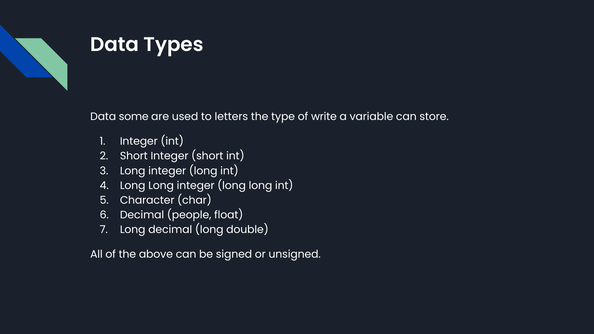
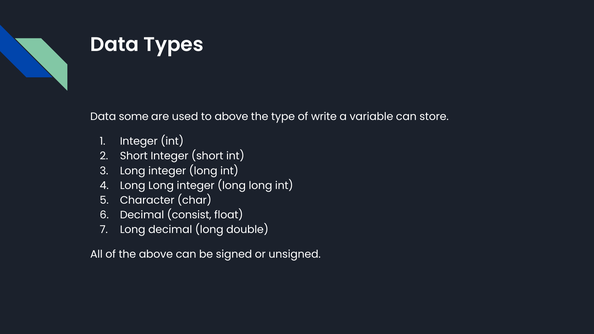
to letters: letters -> above
people: people -> consist
